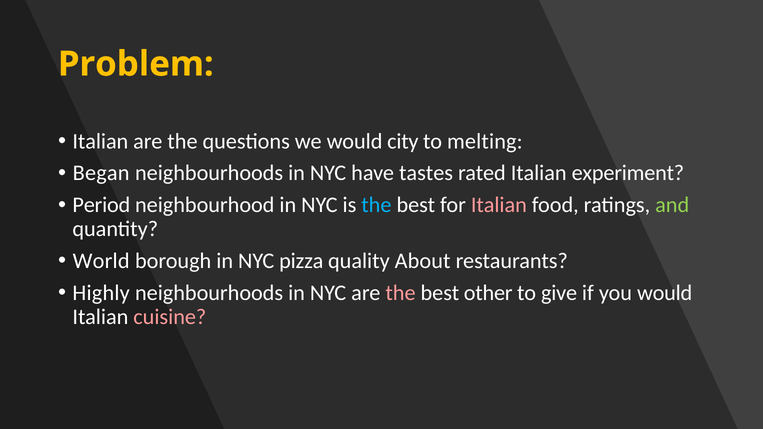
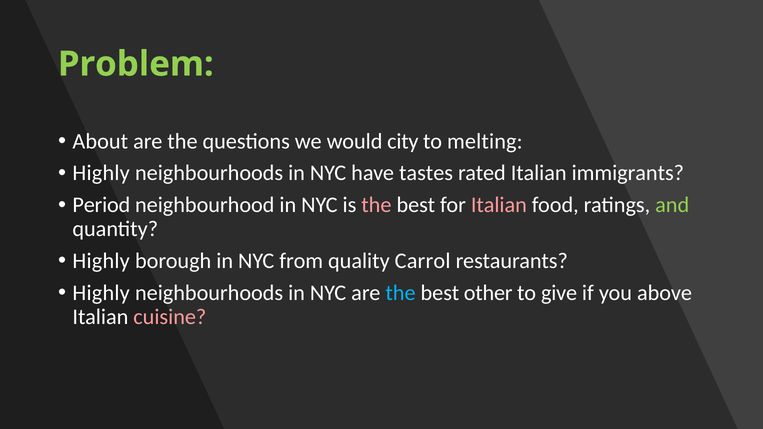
Problem colour: yellow -> light green
Italian at (100, 141): Italian -> About
Began at (101, 173): Began -> Highly
experiment: experiment -> immigrants
the at (376, 205) colour: light blue -> pink
World at (101, 261): World -> Highly
pizza: pizza -> from
About: About -> Carrol
the at (400, 293) colour: pink -> light blue
you would: would -> above
